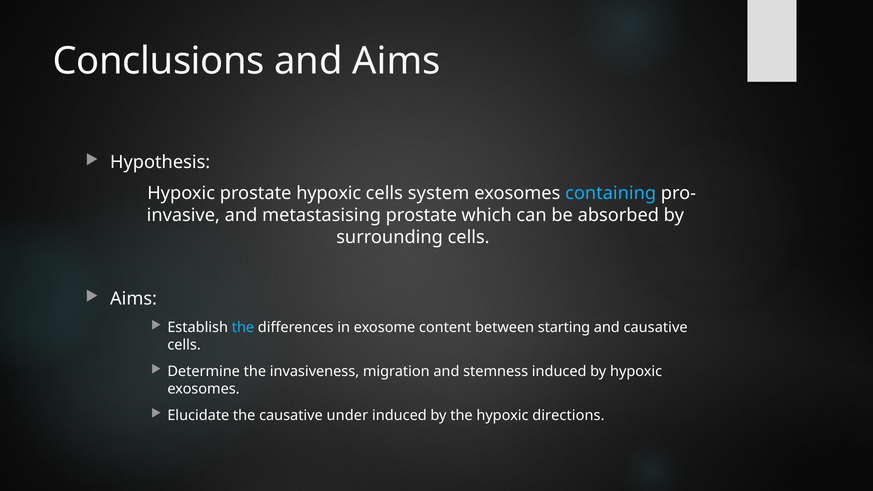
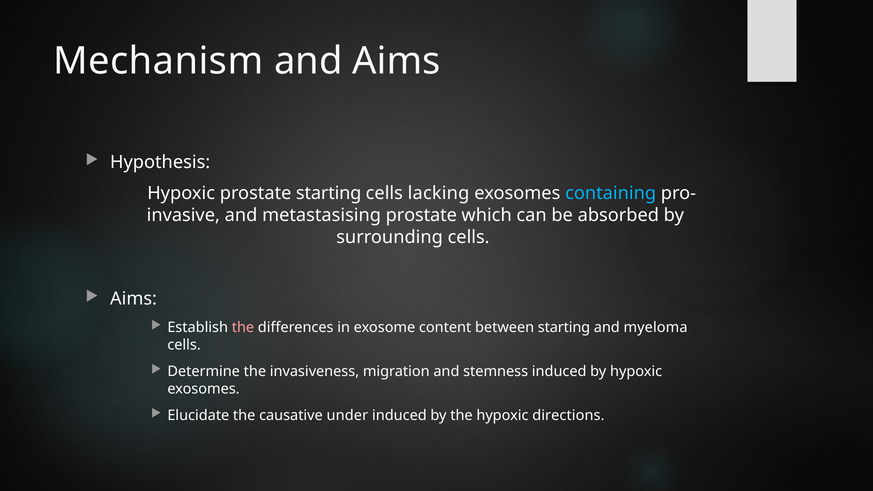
Conclusions: Conclusions -> Mechanism
prostate hypoxic: hypoxic -> starting
system: system -> lacking
the at (243, 327) colour: light blue -> pink
and causative: causative -> myeloma
